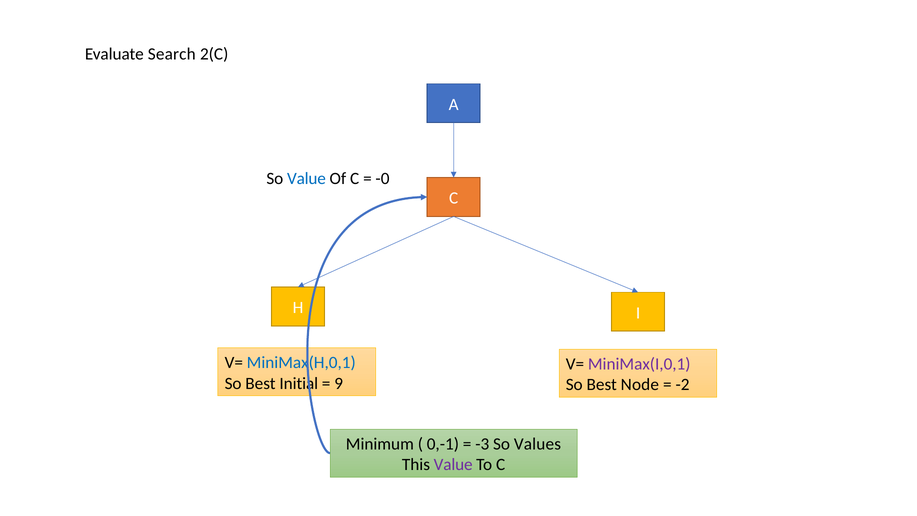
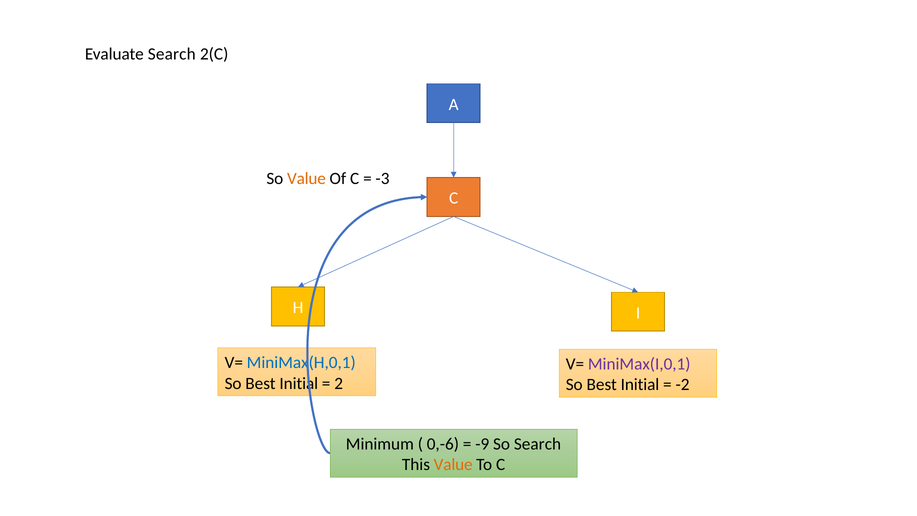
Value at (306, 178) colour: blue -> orange
-0: -0 -> -3
9: 9 -> 2
Node at (640, 385): Node -> Initial
0,-1: 0,-1 -> 0,-6
-3: -3 -> -9
So Values: Values -> Search
Value at (453, 464) colour: purple -> orange
